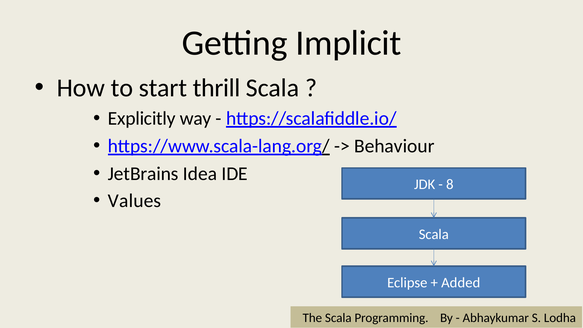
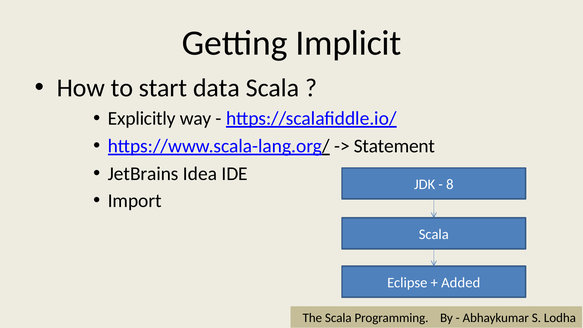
thrill: thrill -> data
Behaviour: Behaviour -> Statement
Values: Values -> Import
